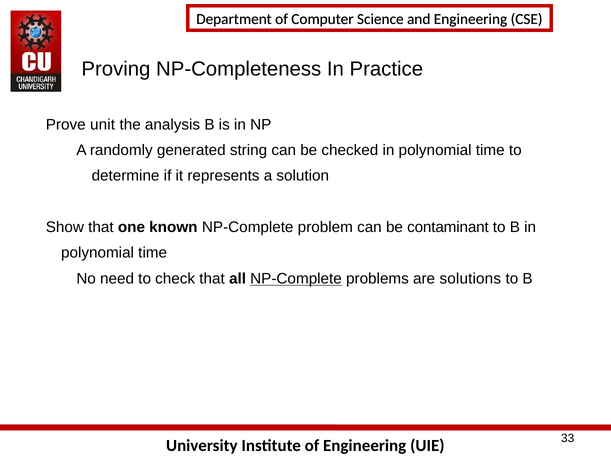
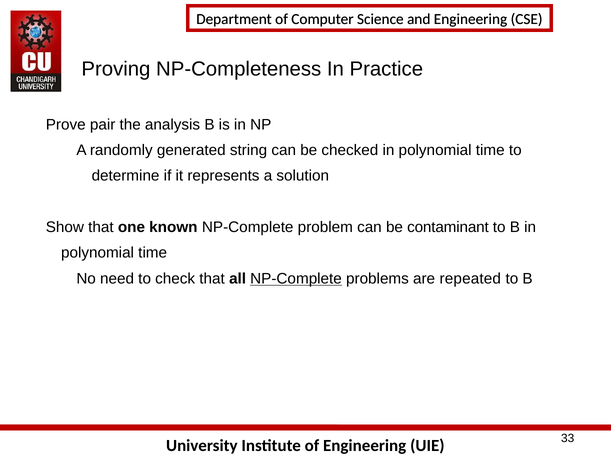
unit: unit -> pair
solutions: solutions -> repeated
